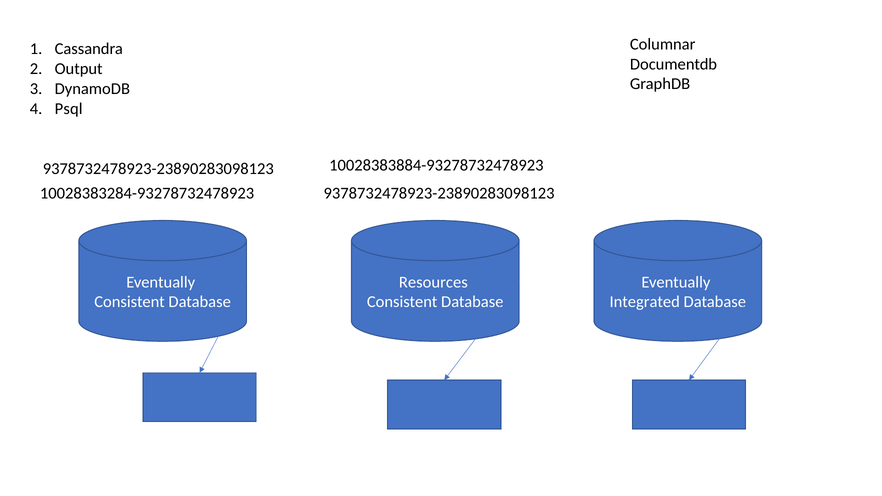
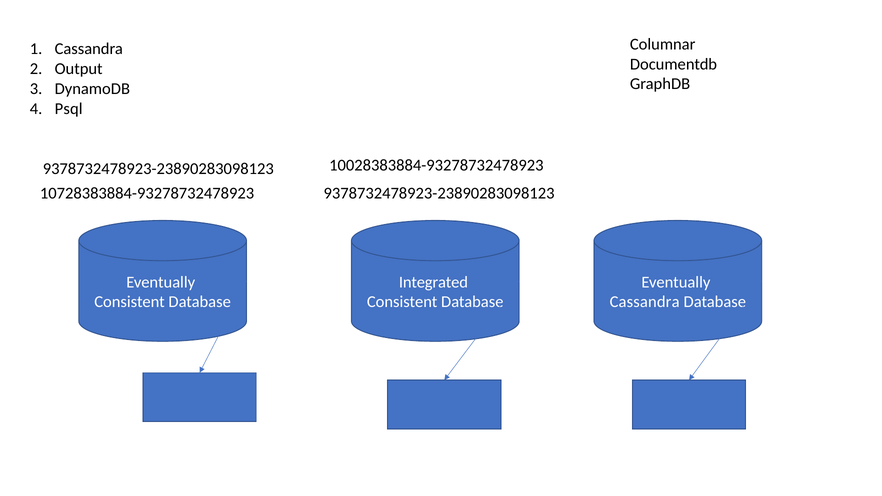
10028383284-93278732478923: 10028383284-93278732478923 -> 10728383884-93278732478923
Resources: Resources -> Integrated
Integrated at (645, 302): Integrated -> Cassandra
